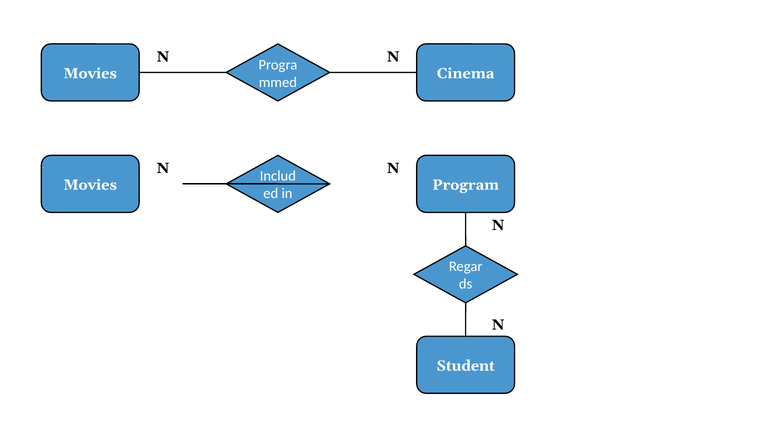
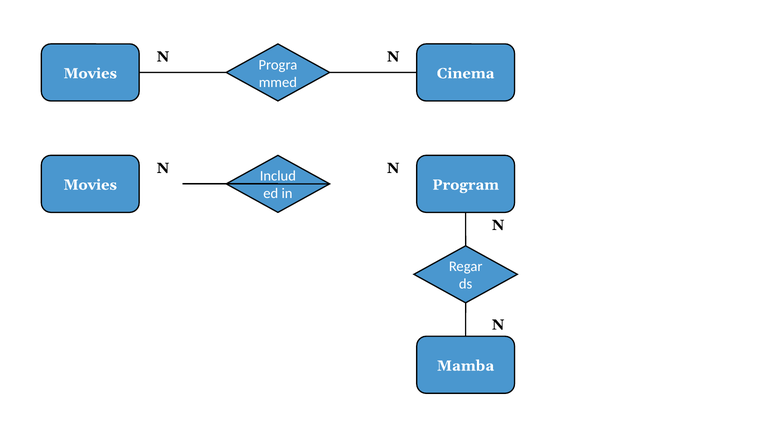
Student: Student -> Mamba
